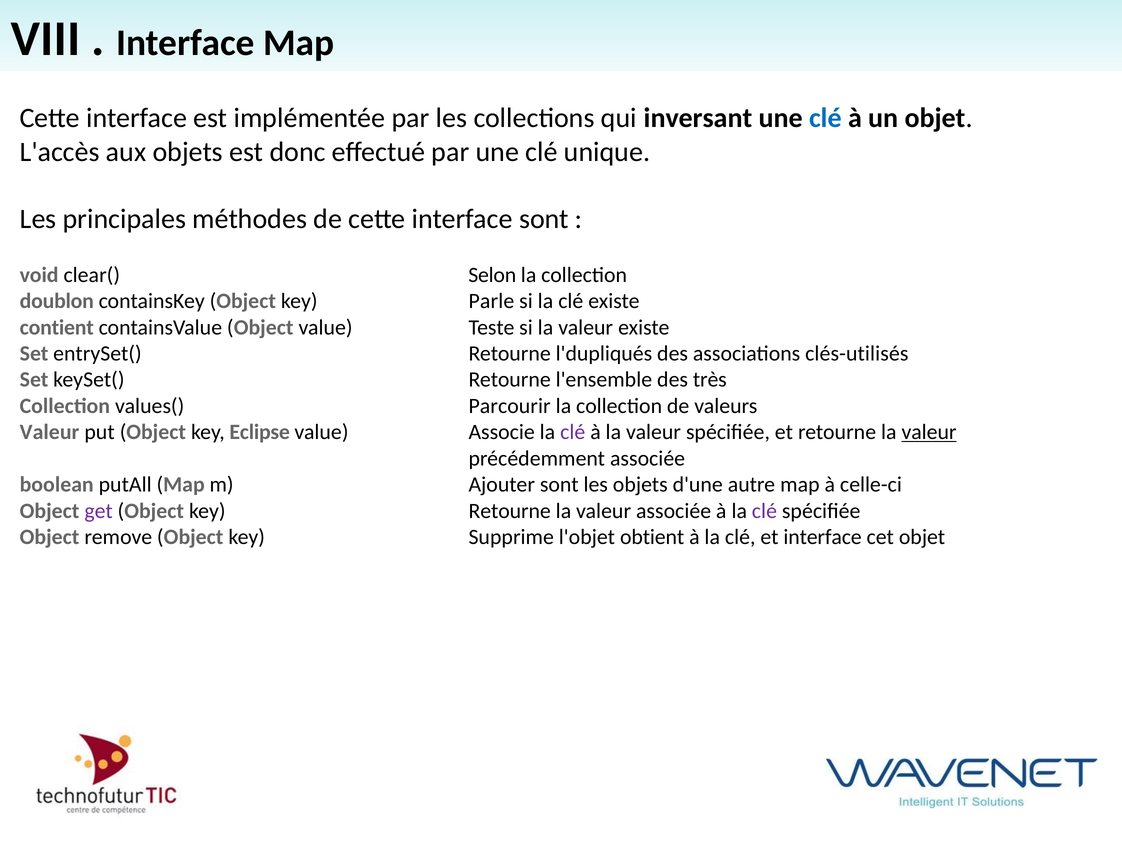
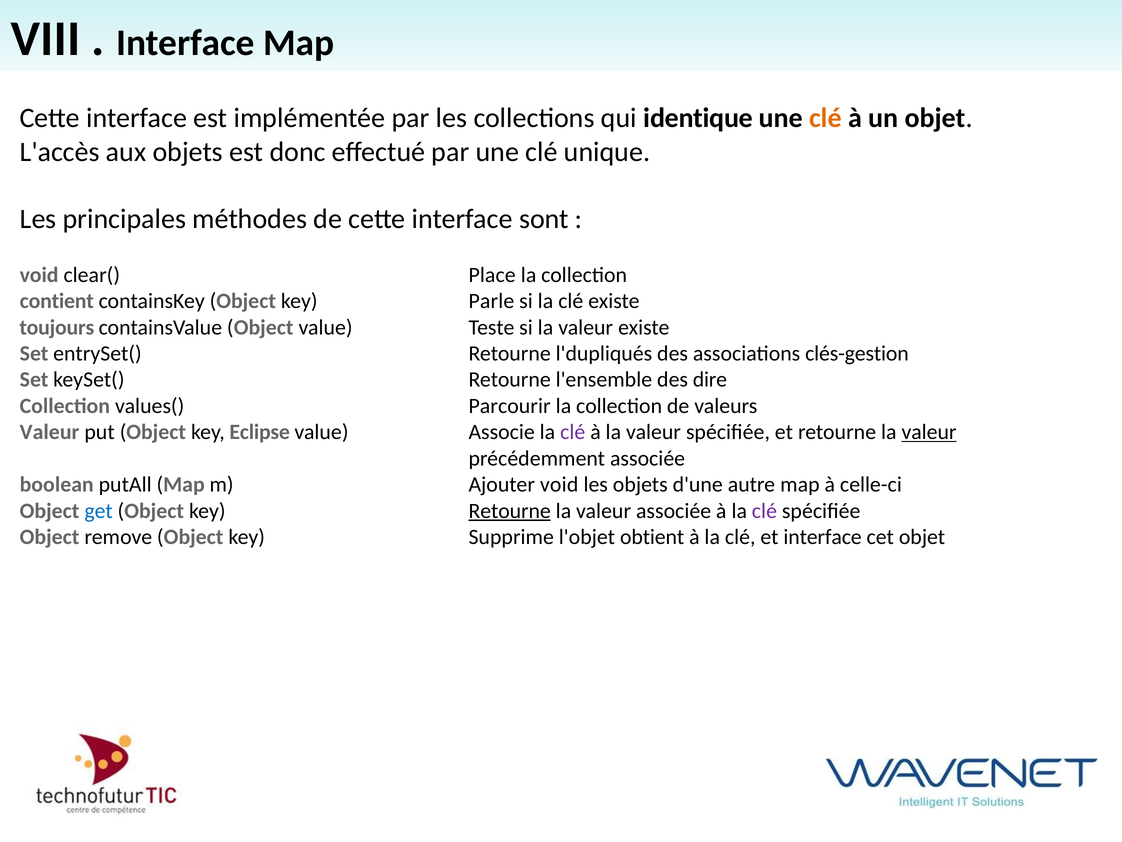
inversant: inversant -> identique
clé at (825, 118) colour: blue -> orange
Selon: Selon -> Place
doublon: doublon -> contient
contient: contient -> toujours
clés-utilisés: clés-utilisés -> clés-gestion
très: très -> dire
Ajouter sont: sont -> void
get colour: purple -> blue
Retourne at (510, 511) underline: none -> present
